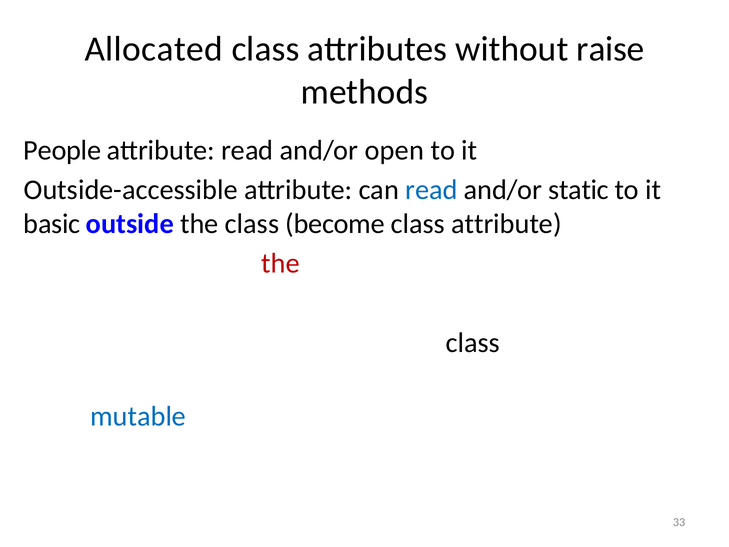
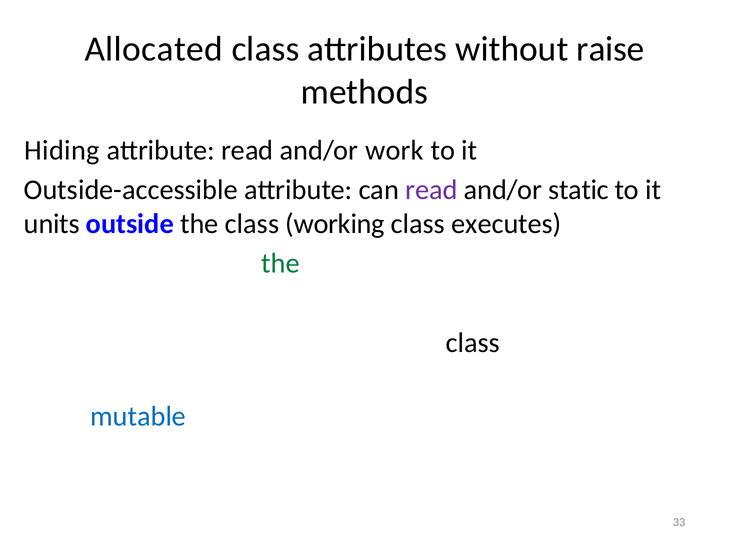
People: People -> Hiding
open: open -> work
read at (431, 190) colour: blue -> purple
basic: basic -> units
become: become -> working
attribute at (506, 224): attribute -> executes
the at (281, 263) colour: red -> green
